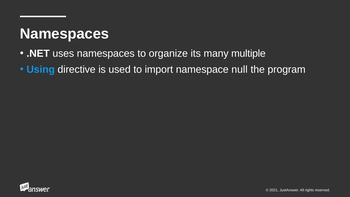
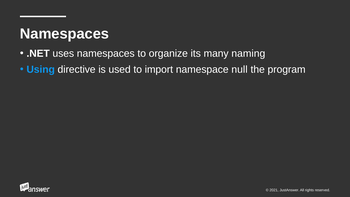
multiple: multiple -> naming
